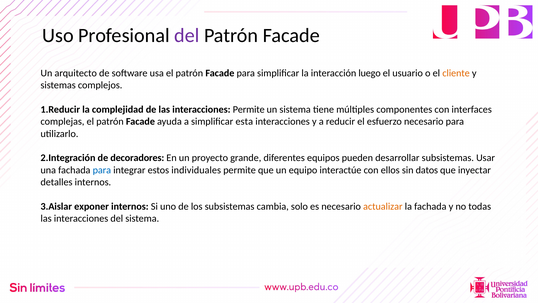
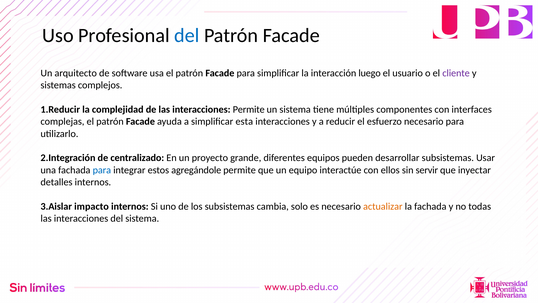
del at (187, 36) colour: purple -> blue
cliente colour: orange -> purple
decoradores: decoradores -> centralizado
individuales: individuales -> agregándole
datos: datos -> servir
exponer: exponer -> impacto
